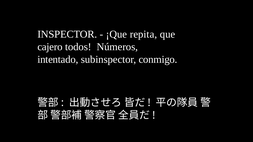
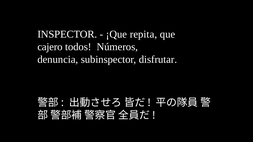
intentado: intentado -> denuncia
conmigo: conmigo -> disfrutar
